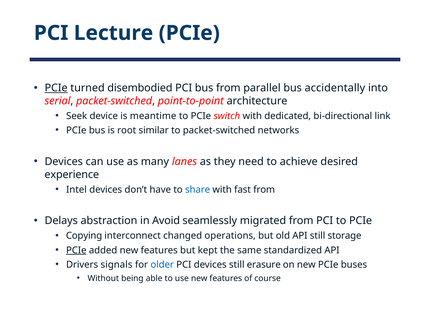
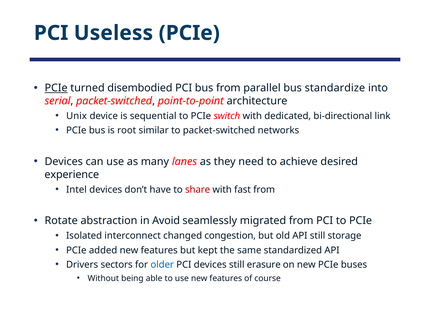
Lecture: Lecture -> Useless
accidentally: accidentally -> standardize
Seek: Seek -> Unix
meantime: meantime -> sequential
share colour: blue -> red
Delays: Delays -> Rotate
Copying: Copying -> Isolated
operations: operations -> congestion
PCIe at (76, 251) underline: present -> none
signals: signals -> sectors
